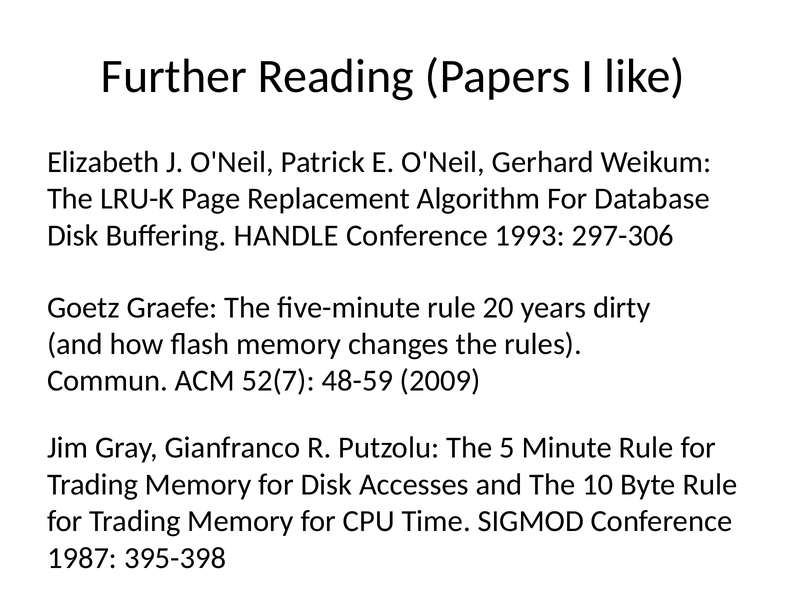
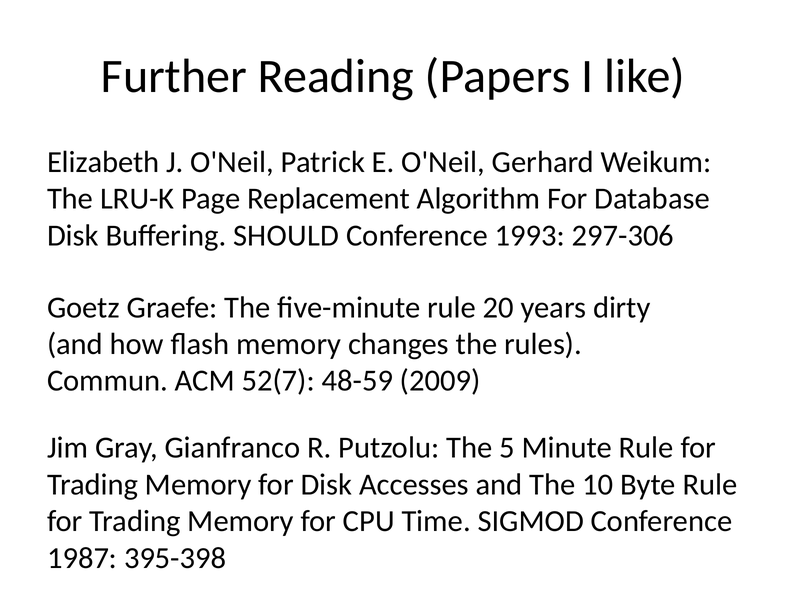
HANDLE: HANDLE -> SHOULD
